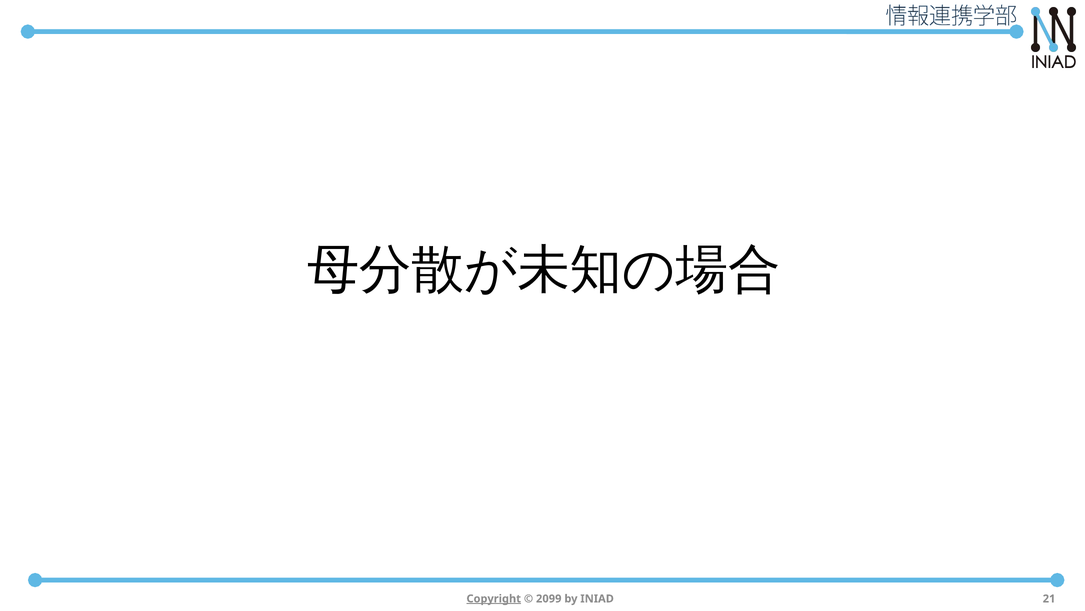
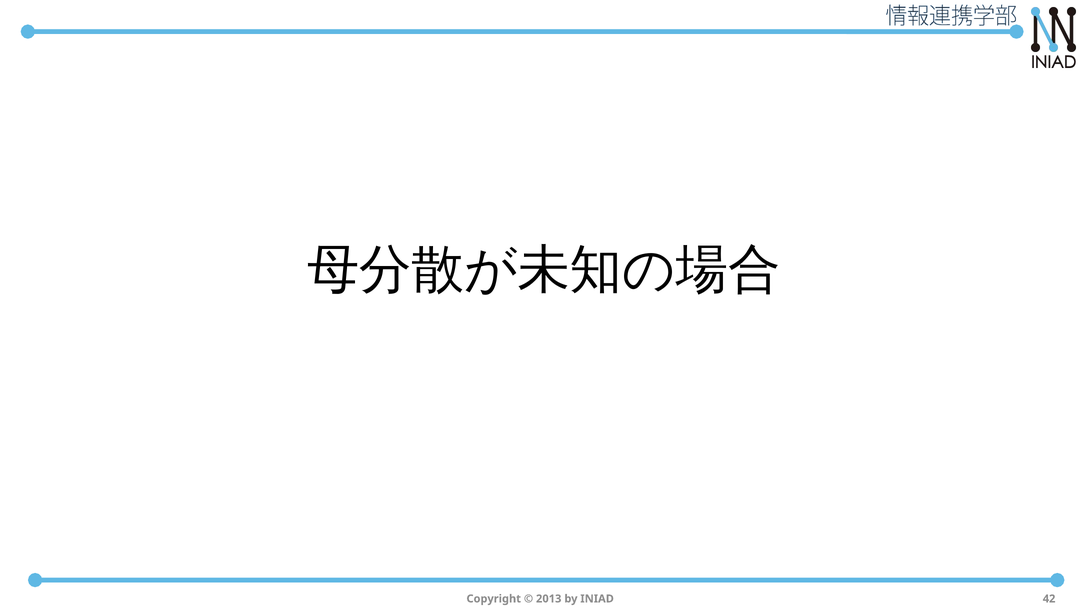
Copyright underline: present -> none
2099: 2099 -> 2013
21: 21 -> 42
